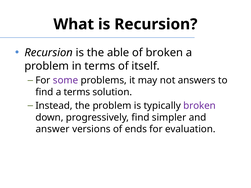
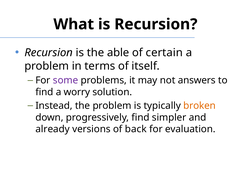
of broken: broken -> certain
a terms: terms -> worry
broken at (200, 106) colour: purple -> orange
answer: answer -> already
ends: ends -> back
